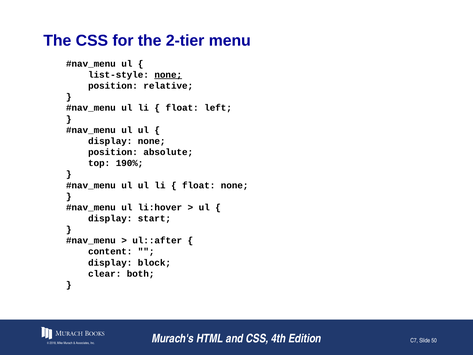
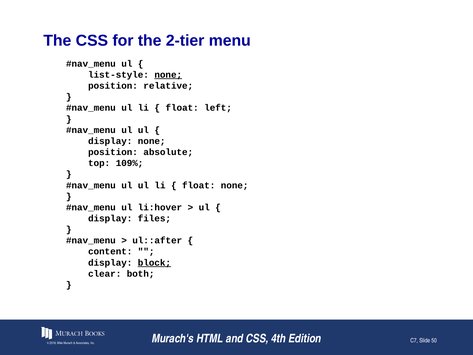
190%: 190% -> 109%
start: start -> files
block underline: none -> present
